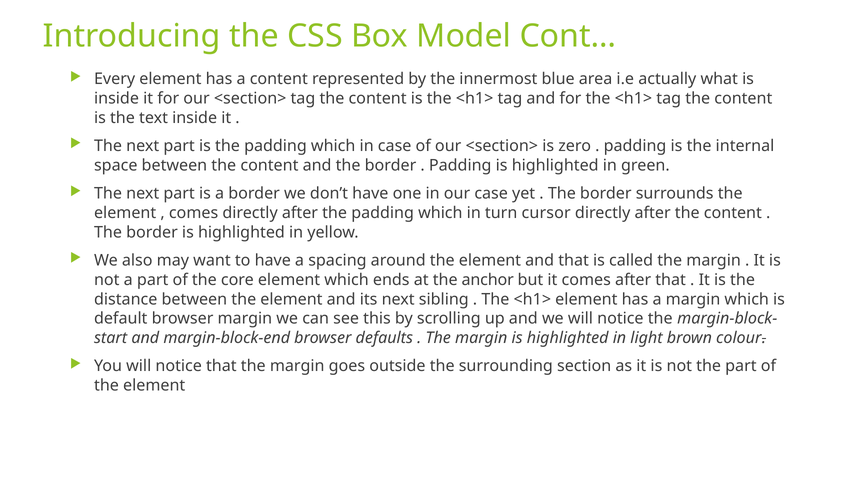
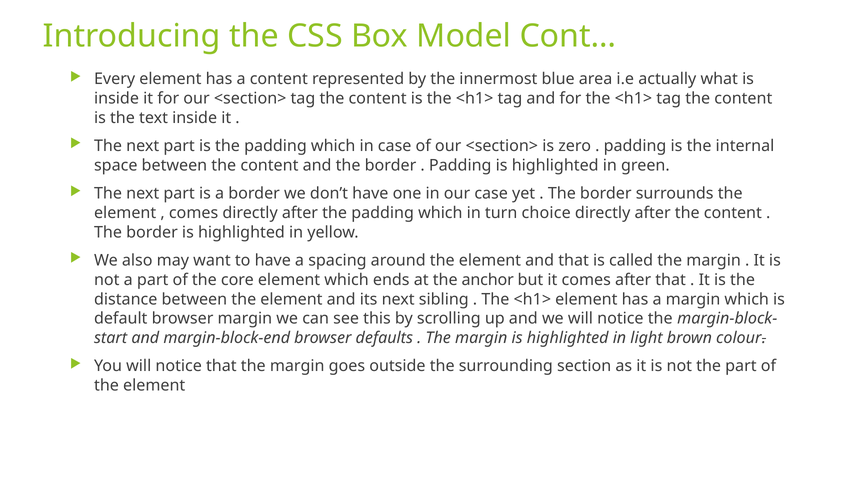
cursor: cursor -> choice
